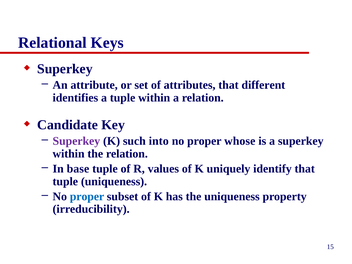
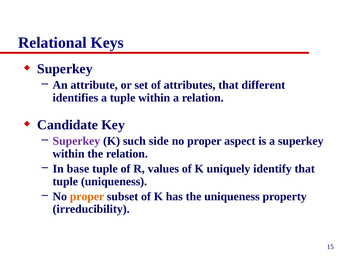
into: into -> side
whose: whose -> aspect
proper at (87, 196) colour: blue -> orange
